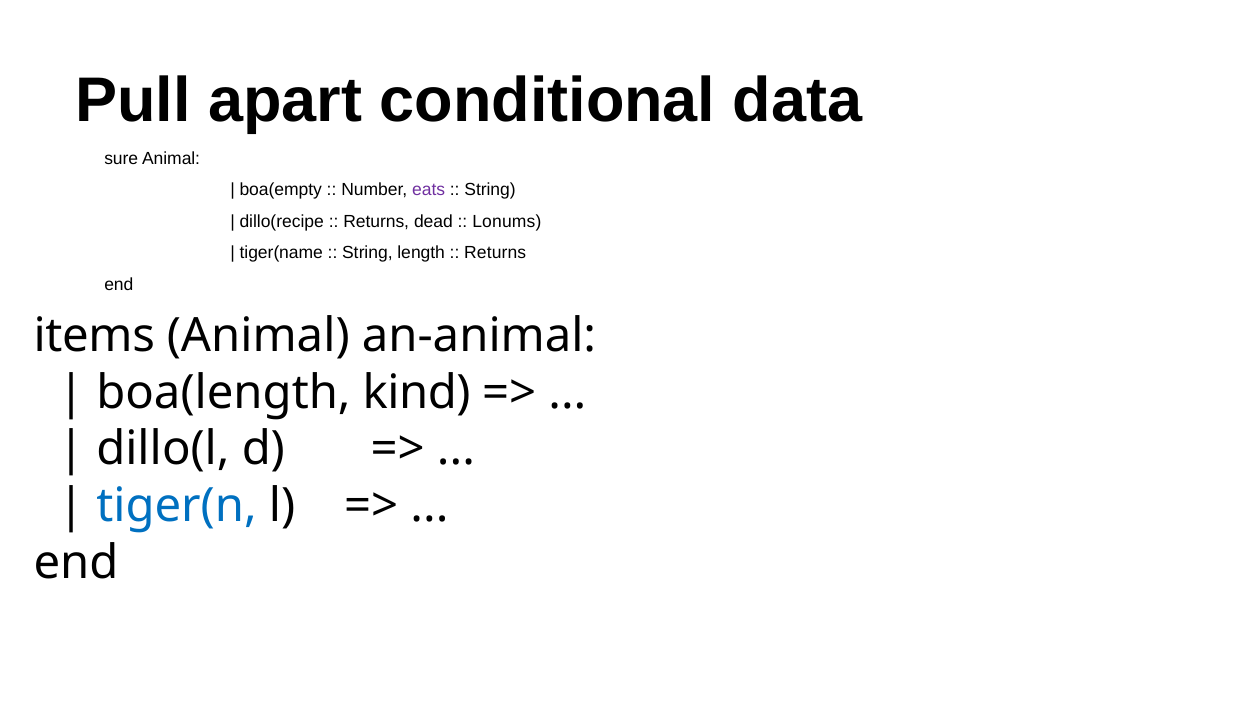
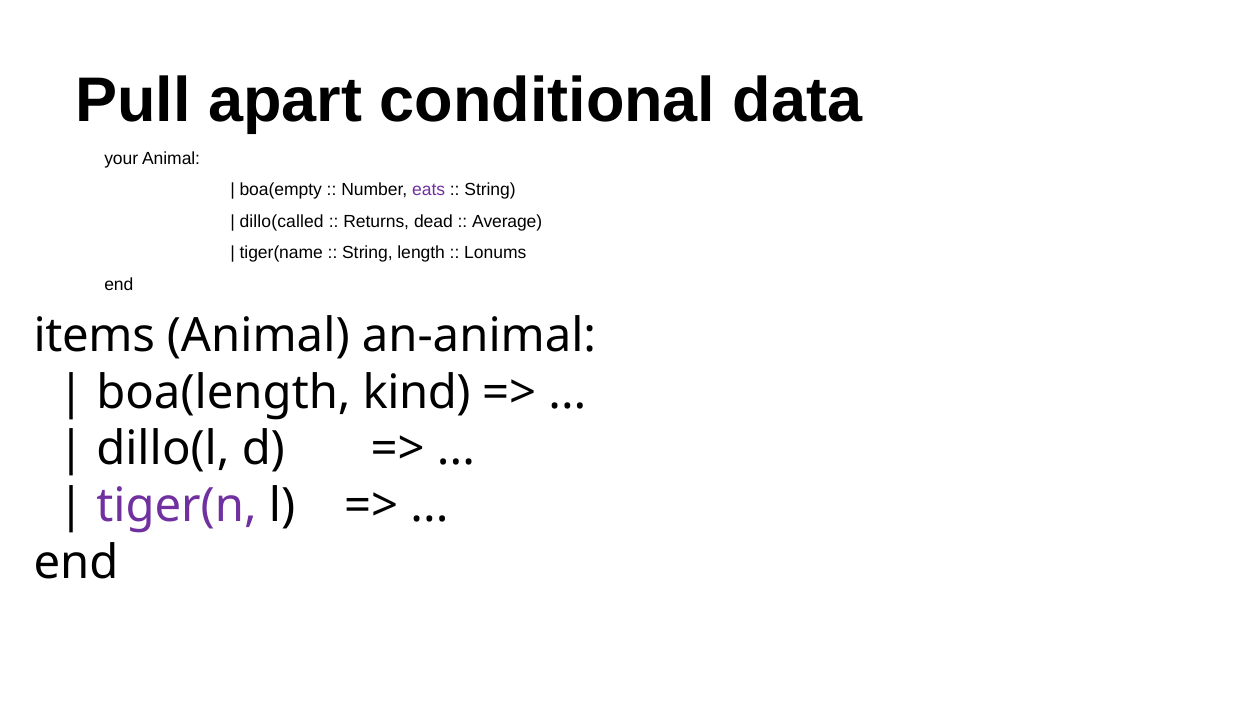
sure: sure -> your
dillo(recipe: dillo(recipe -> dillo(called
Lonums: Lonums -> Average
Returns at (495, 253): Returns -> Lonums
tiger(n colour: blue -> purple
